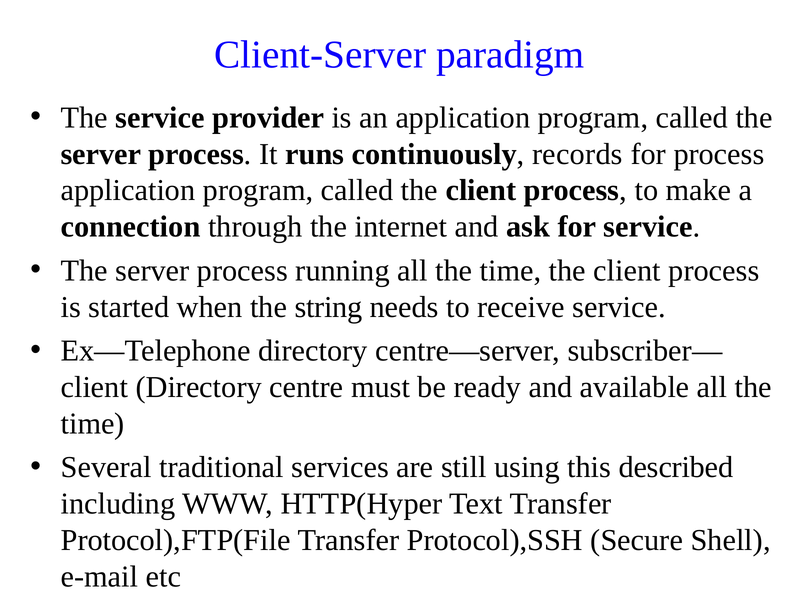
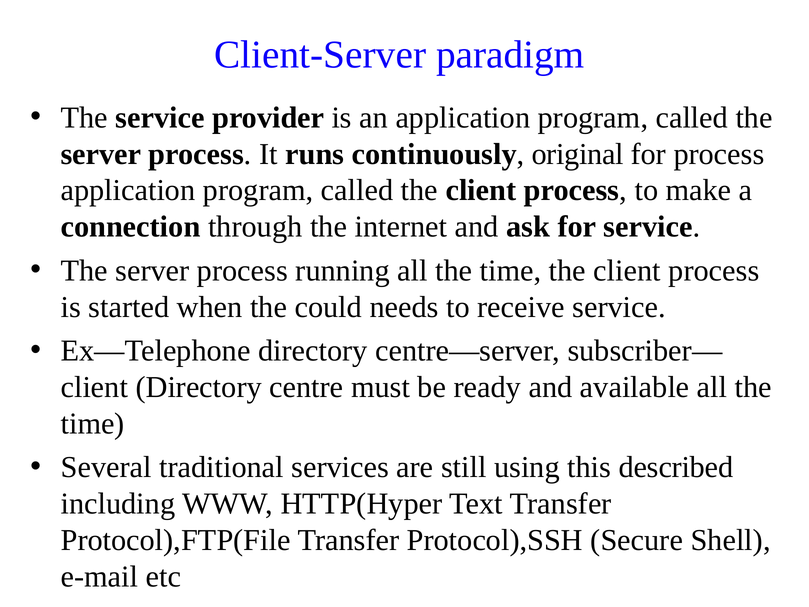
records: records -> original
string: string -> could
